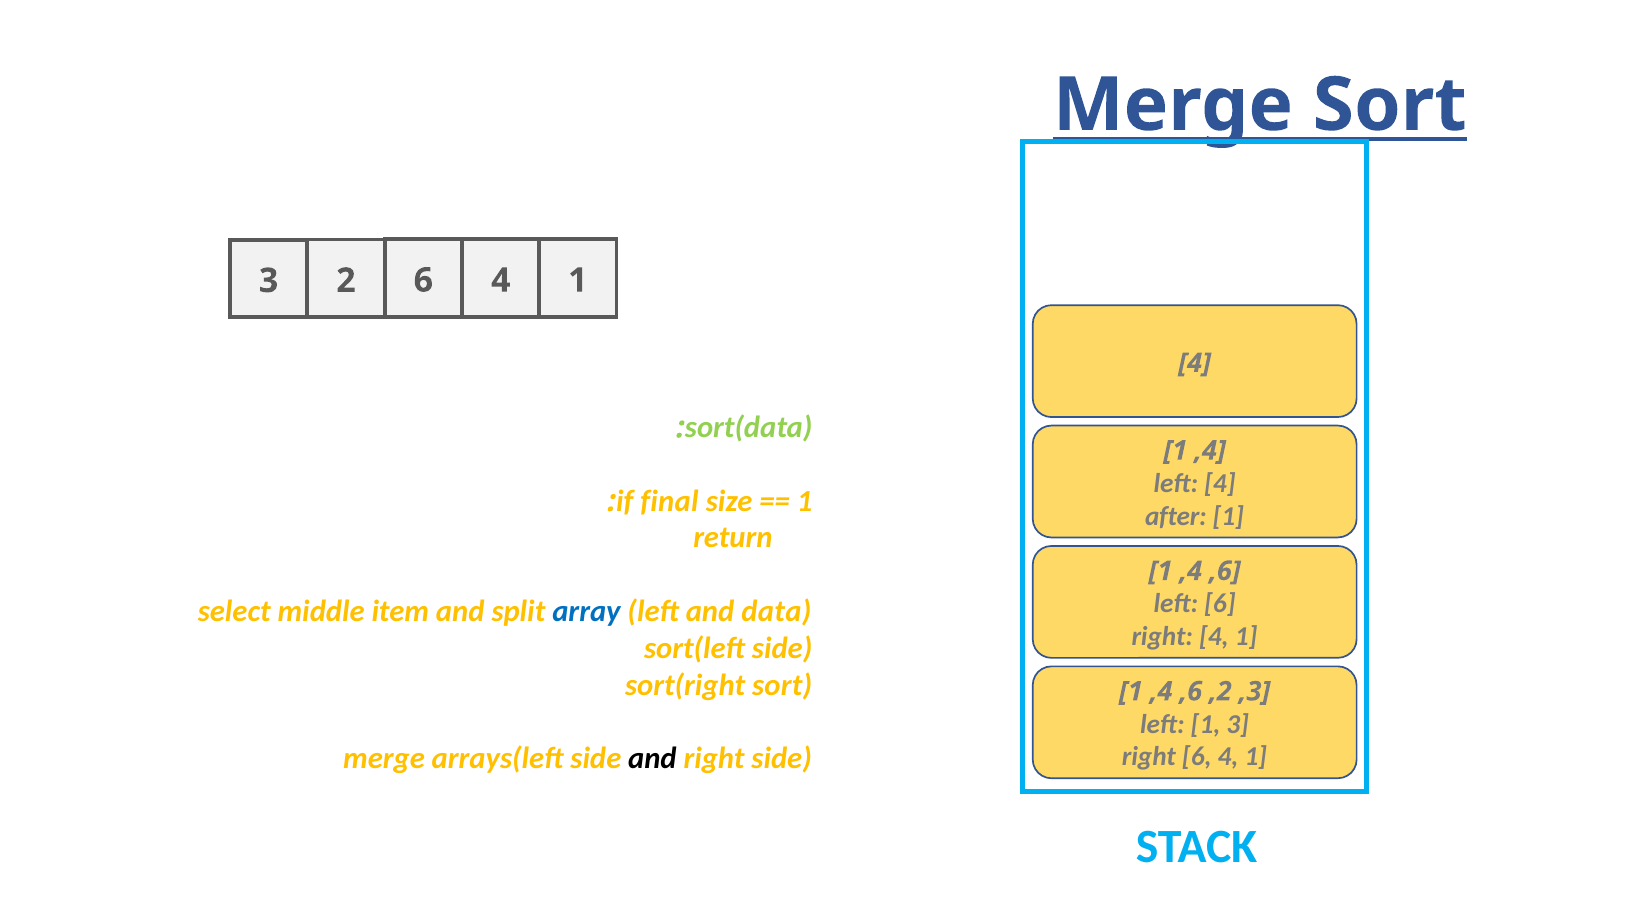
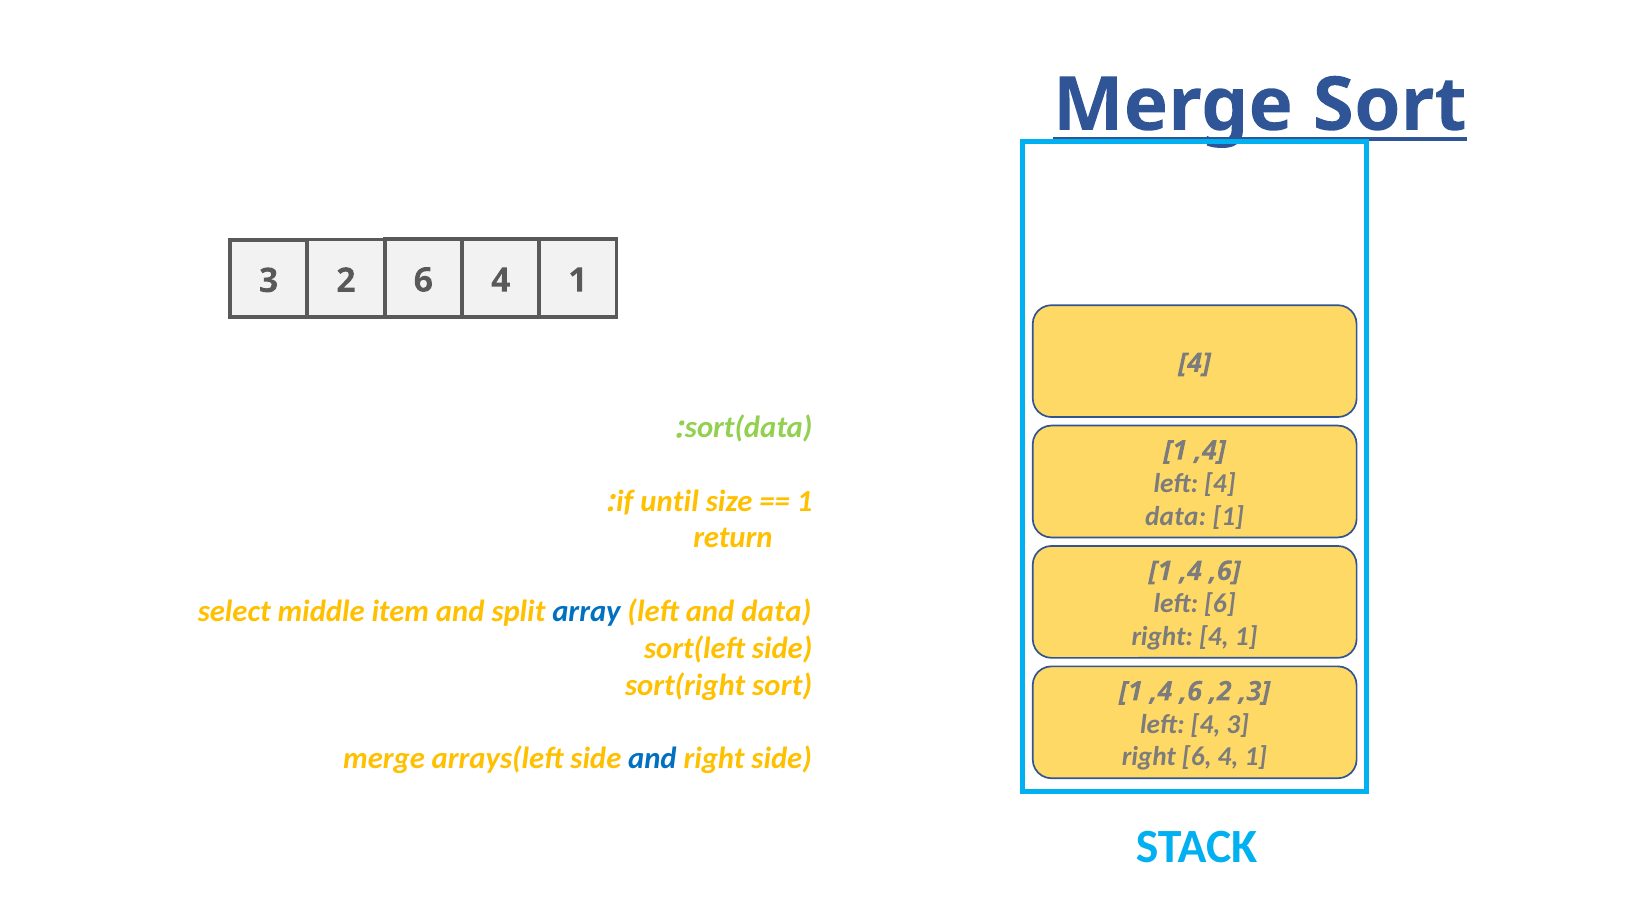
final: final -> until
after at (1176, 516): after -> data
1 at (1205, 724): 1 -> 4
and at (652, 759) colour: black -> blue
